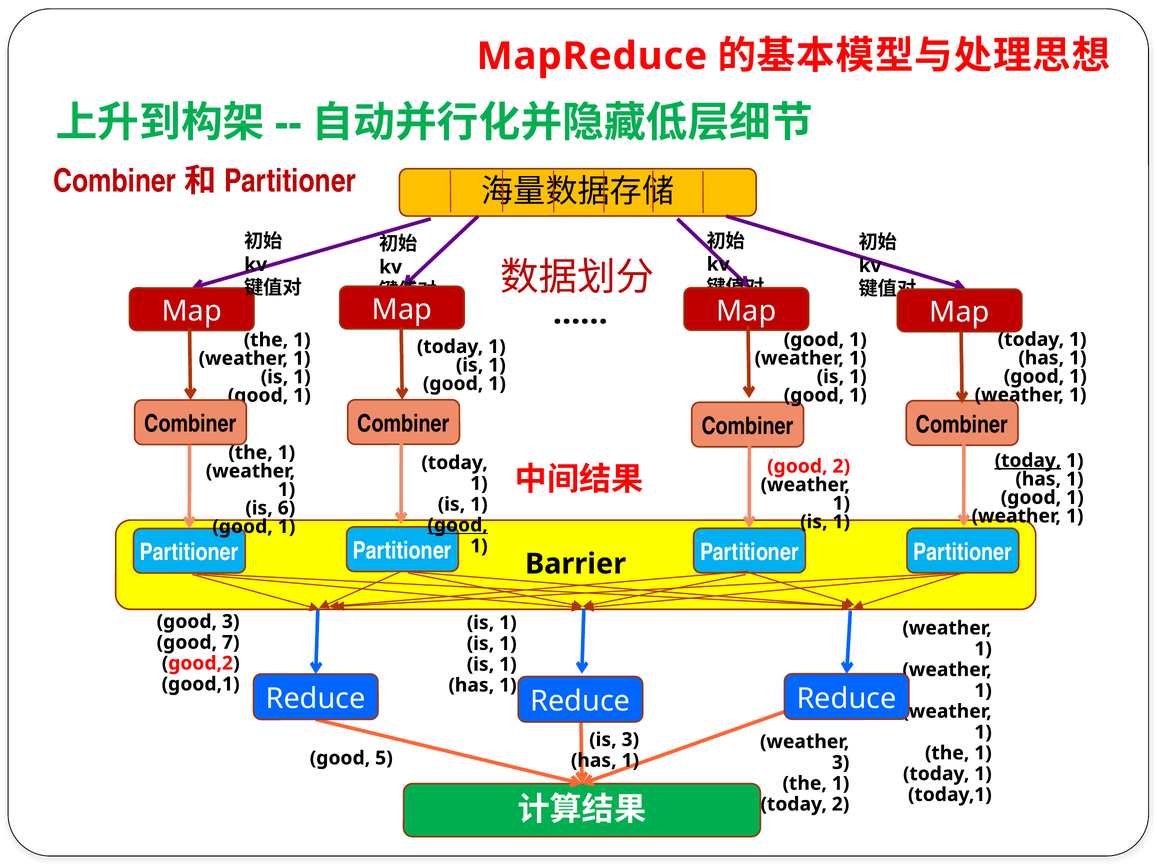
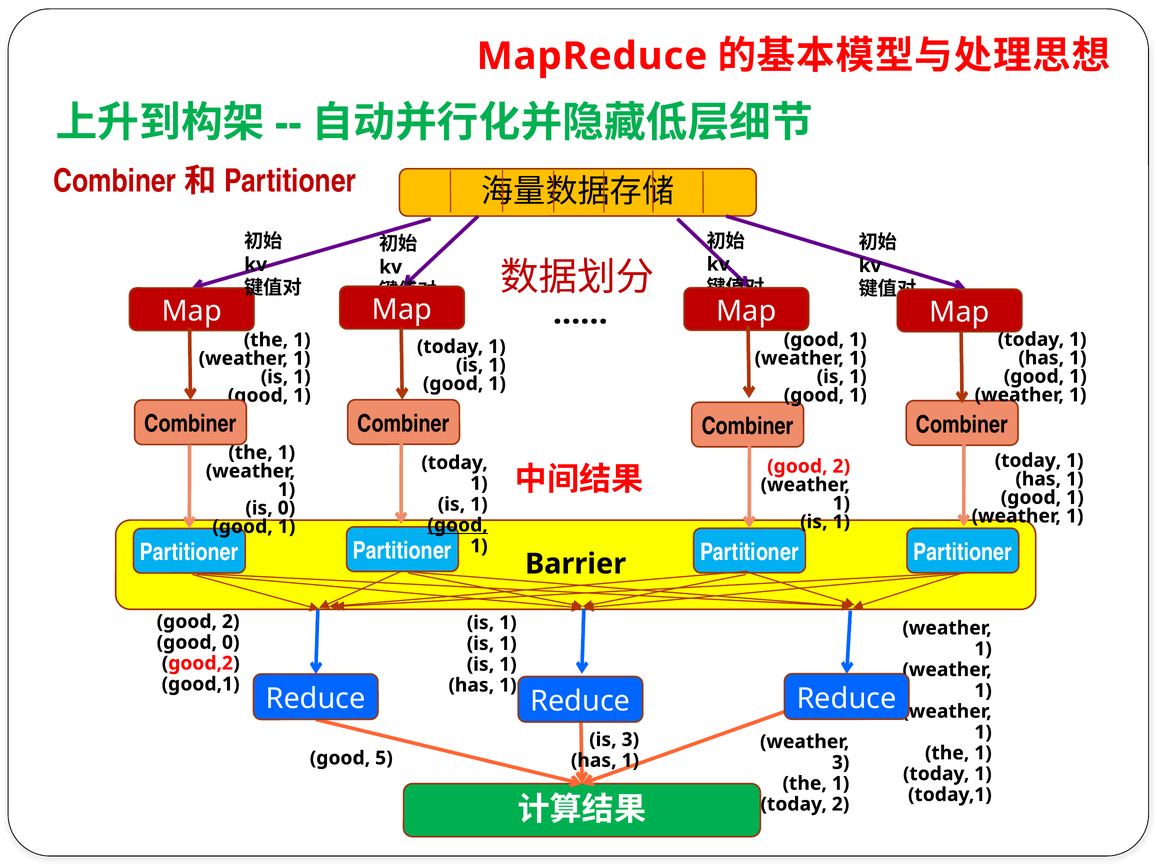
today at (1028, 460) underline: present -> none
is 6: 6 -> 0
3 at (231, 621): 3 -> 2
good 7: 7 -> 0
